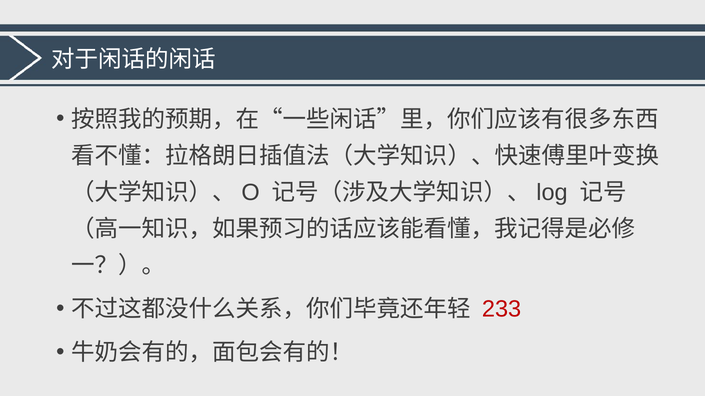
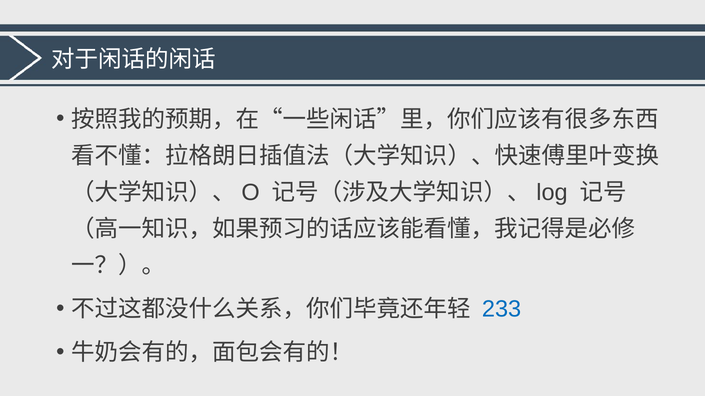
233 colour: red -> blue
